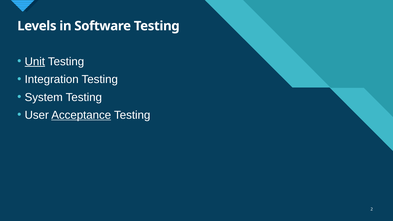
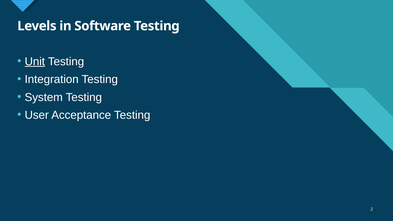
Acceptance underline: present -> none
